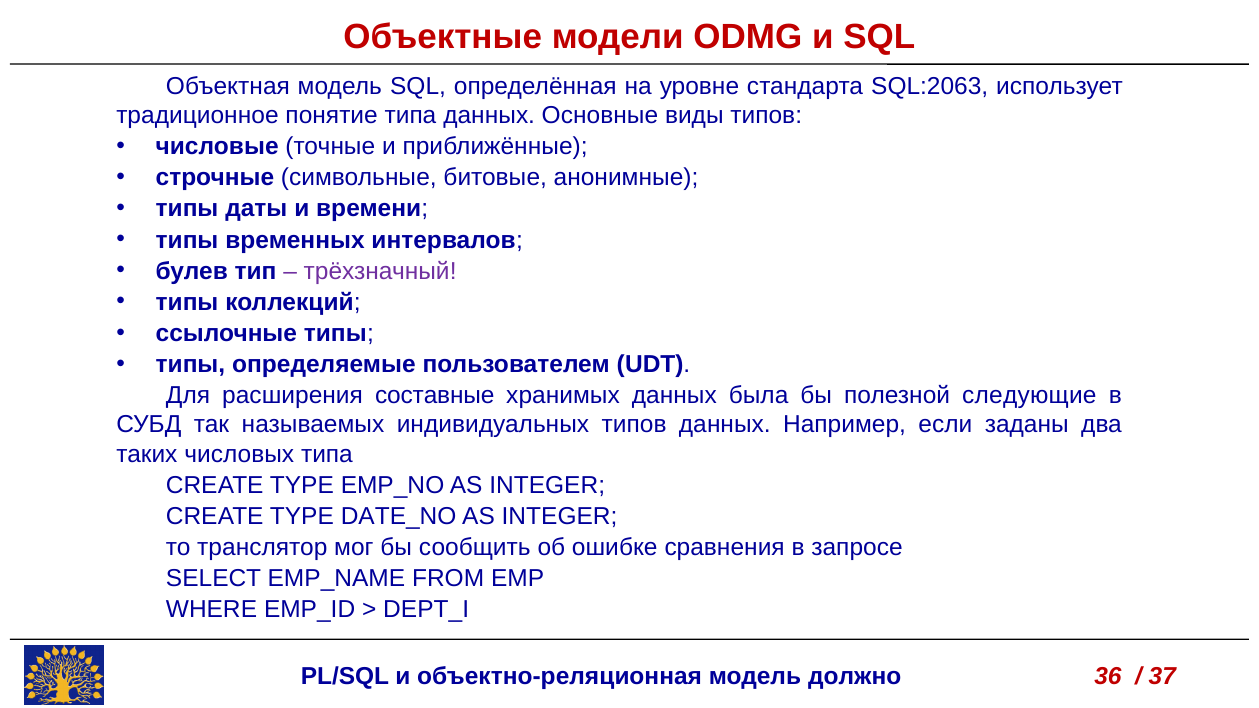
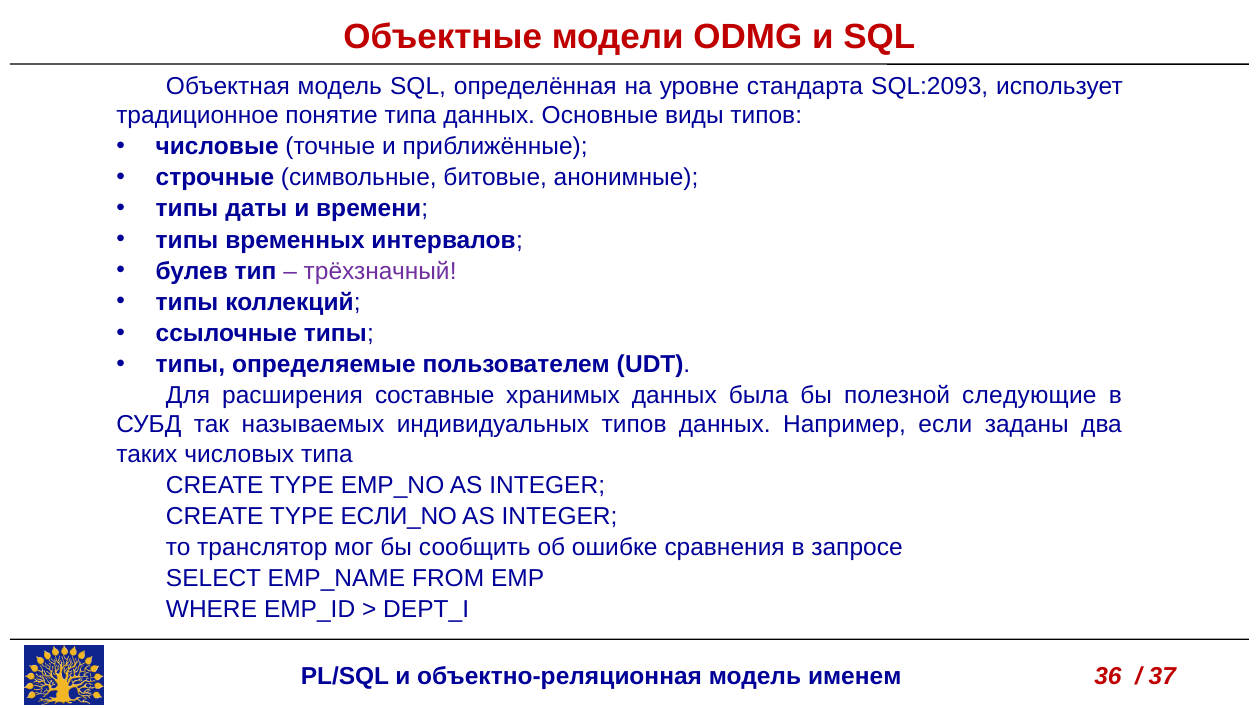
SQL:2063: SQL:2063 -> SQL:2093
DATE_NO: DATE_NO -> ЕСЛИ_NO
должно: должно -> именем
